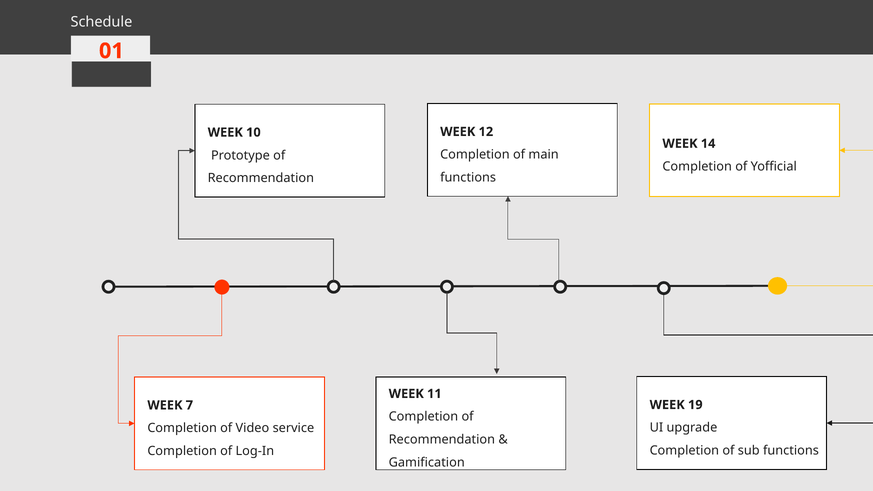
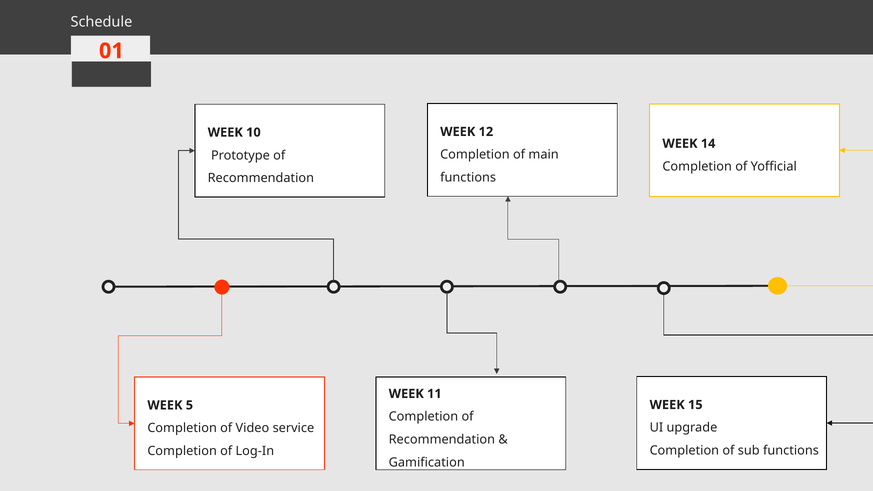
19: 19 -> 15
7: 7 -> 5
